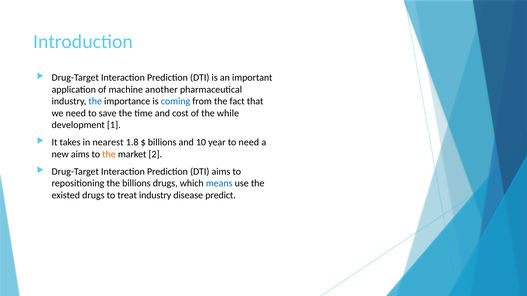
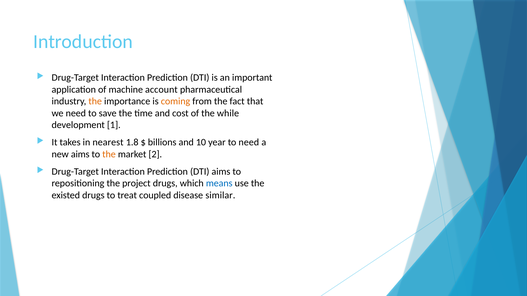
another: another -> account
the at (95, 102) colour: blue -> orange
coming colour: blue -> orange
the billions: billions -> project
treat industry: industry -> coupled
predict: predict -> similar
